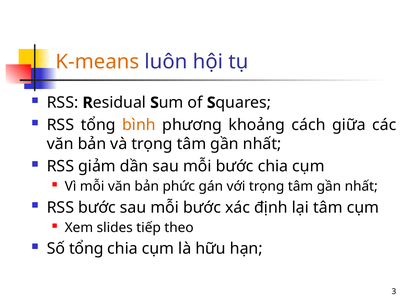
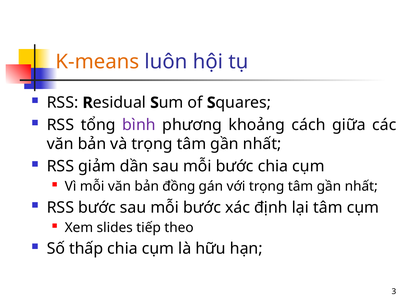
bình colour: orange -> purple
phức: phức -> đồng
Số tổng: tổng -> thấp
